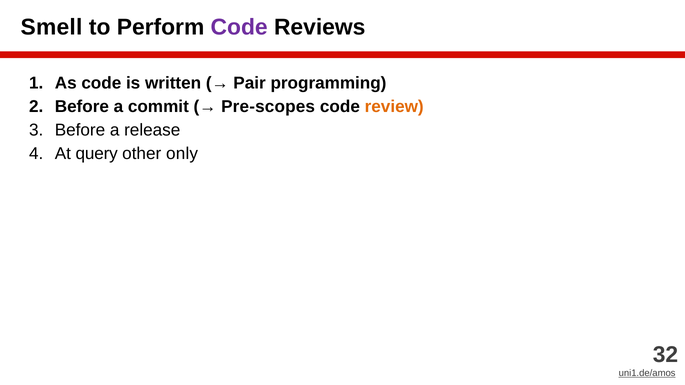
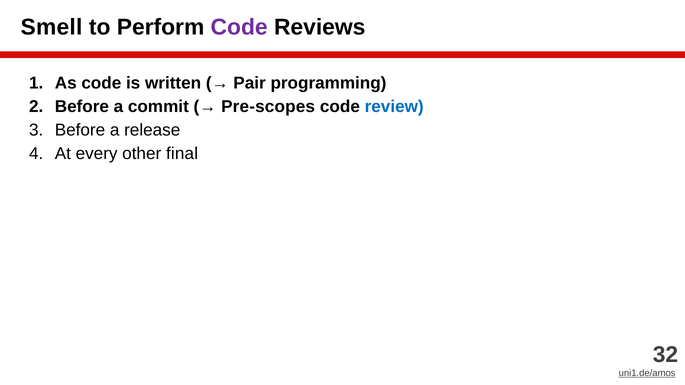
review colour: orange -> blue
query: query -> every
only: only -> final
